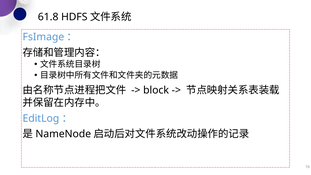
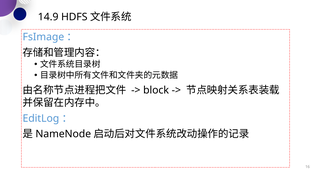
61.8: 61.8 -> 14.9
